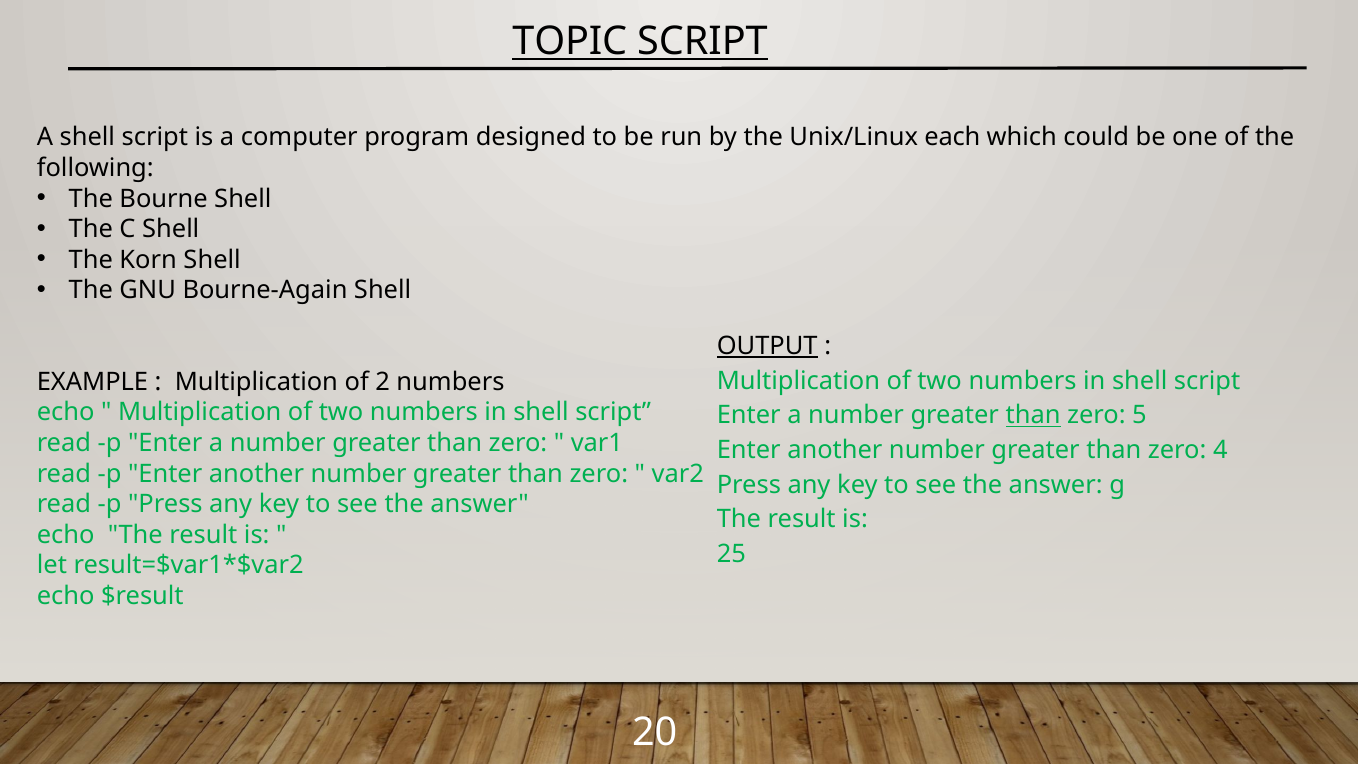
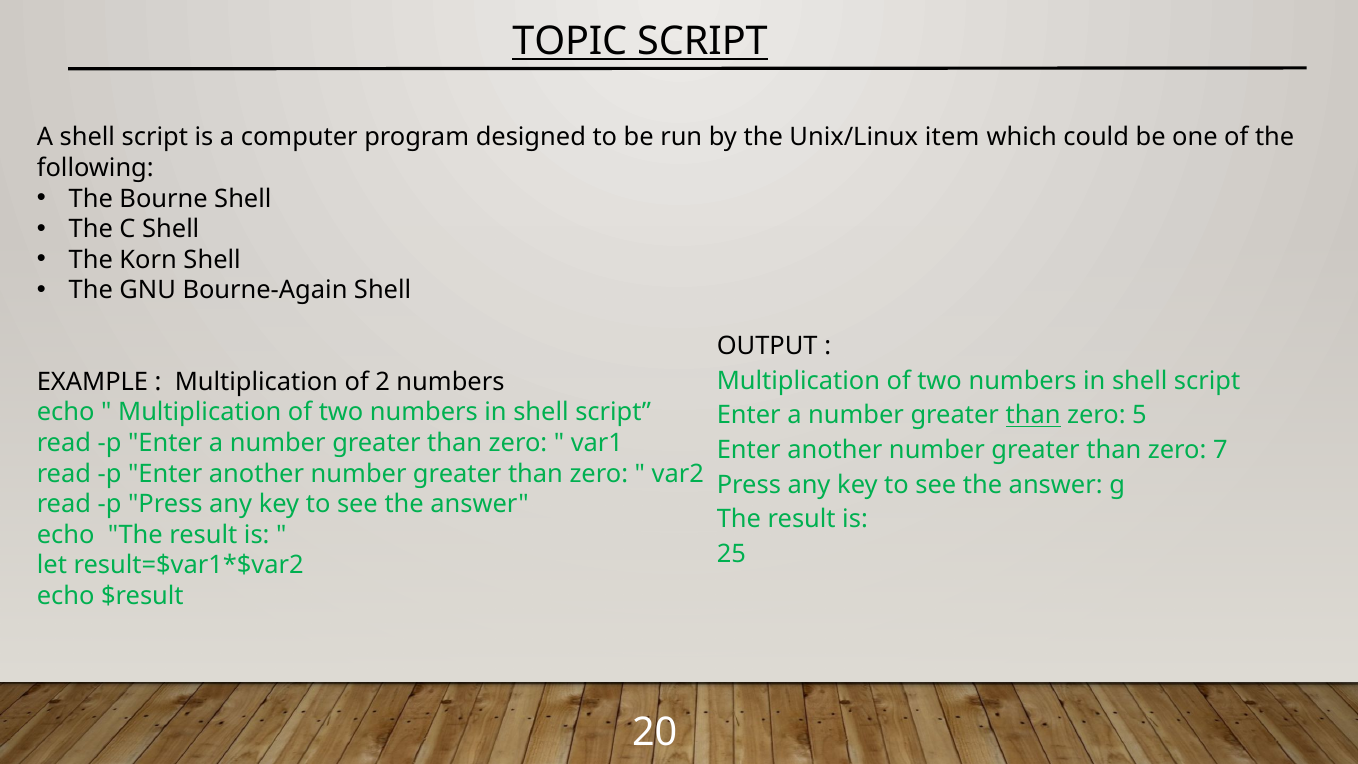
each: each -> item
OUTPUT underline: present -> none
4: 4 -> 7
